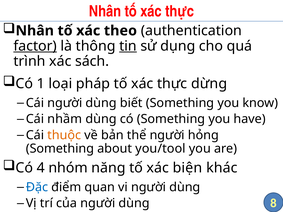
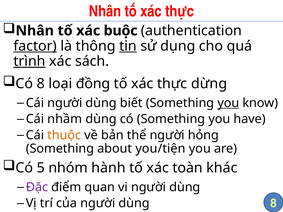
theo: theo -> buộc
trình underline: none -> present
Có 1: 1 -> 8
pháp: pháp -> đồng
you at (228, 103) underline: none -> present
you/tool: you/tool -> you/tiện
4: 4 -> 5
năng: năng -> hành
biện: biện -> toàn
Đặc colour: blue -> purple
